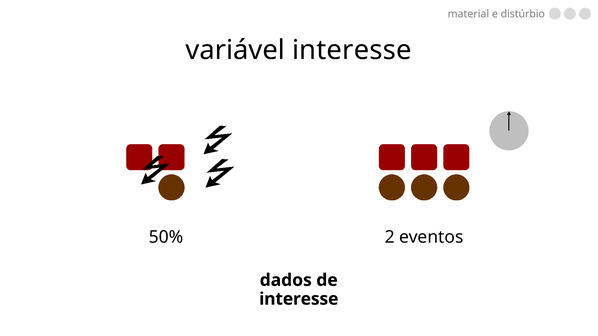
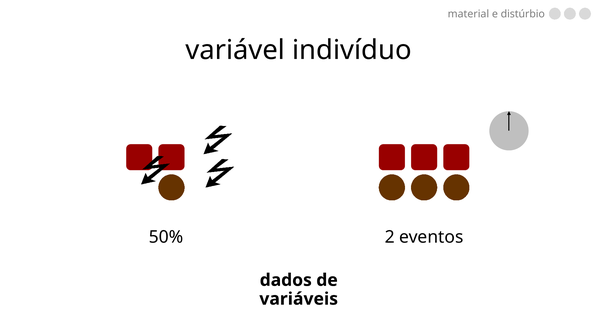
variável interesse: interesse -> indivíduo
interesse at (299, 299): interesse -> variáveis
